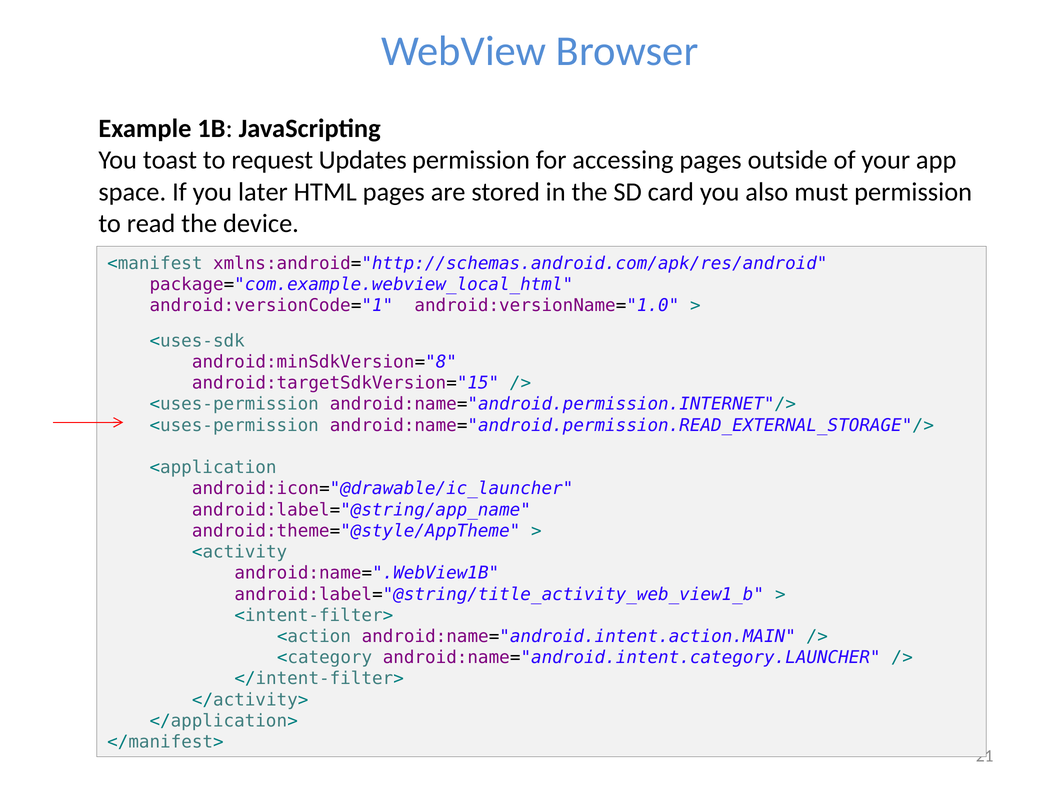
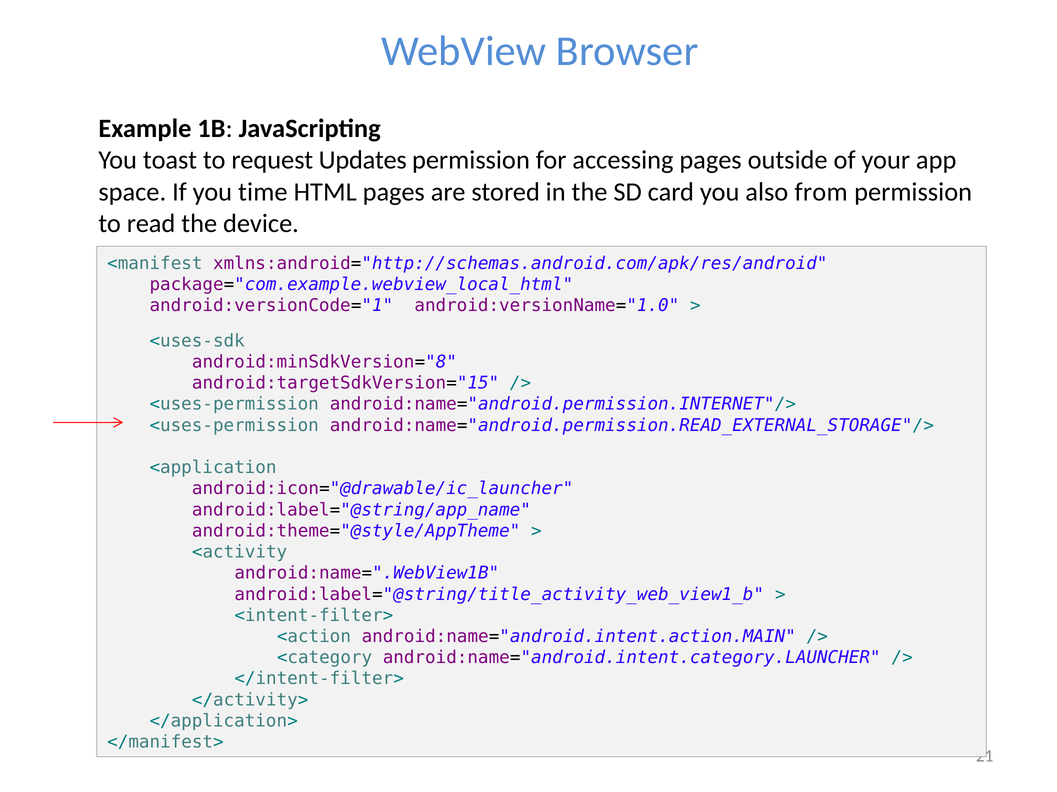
later: later -> time
must: must -> from
